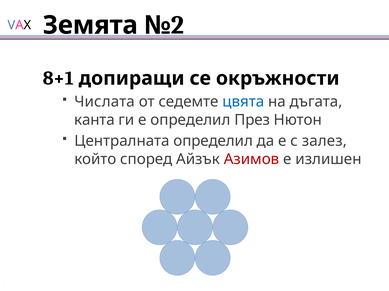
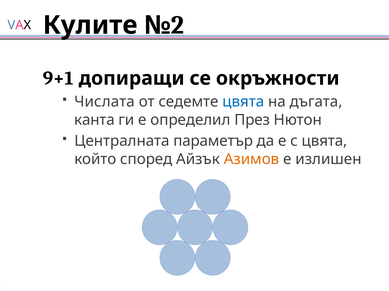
Земята: Земята -> Кулите
8+1: 8+1 -> 9+1
Централната определил: определил -> параметър
с залез: залез -> цвята
Азимов colour: red -> orange
